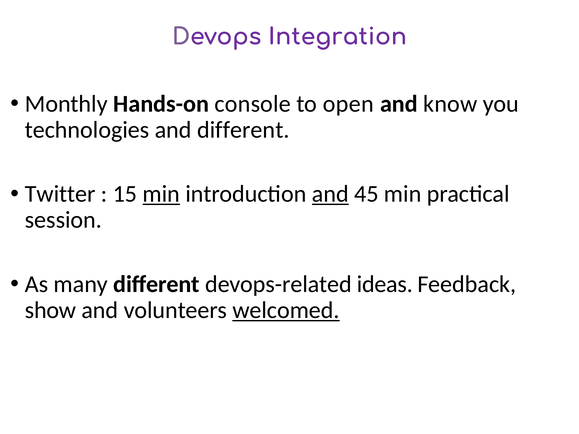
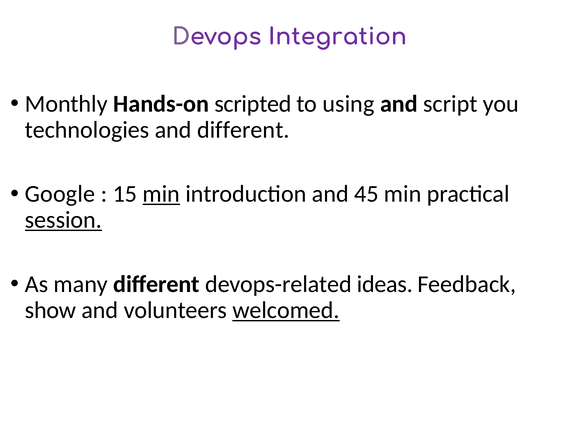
console: console -> scripted
open: open -> using
know: know -> script
Twitter: Twitter -> Google
and at (330, 194) underline: present -> none
session underline: none -> present
